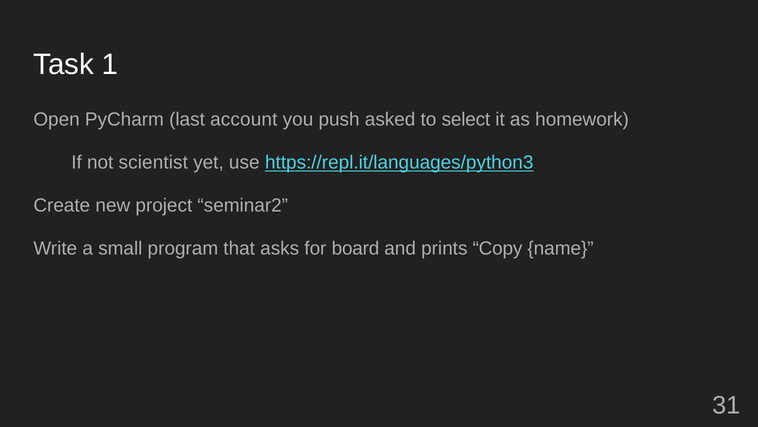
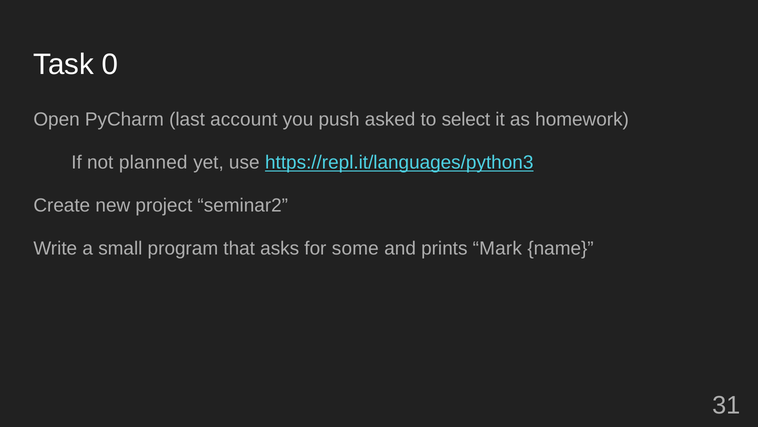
1: 1 -> 0
scientist: scientist -> planned
board: board -> some
Copy: Copy -> Mark
